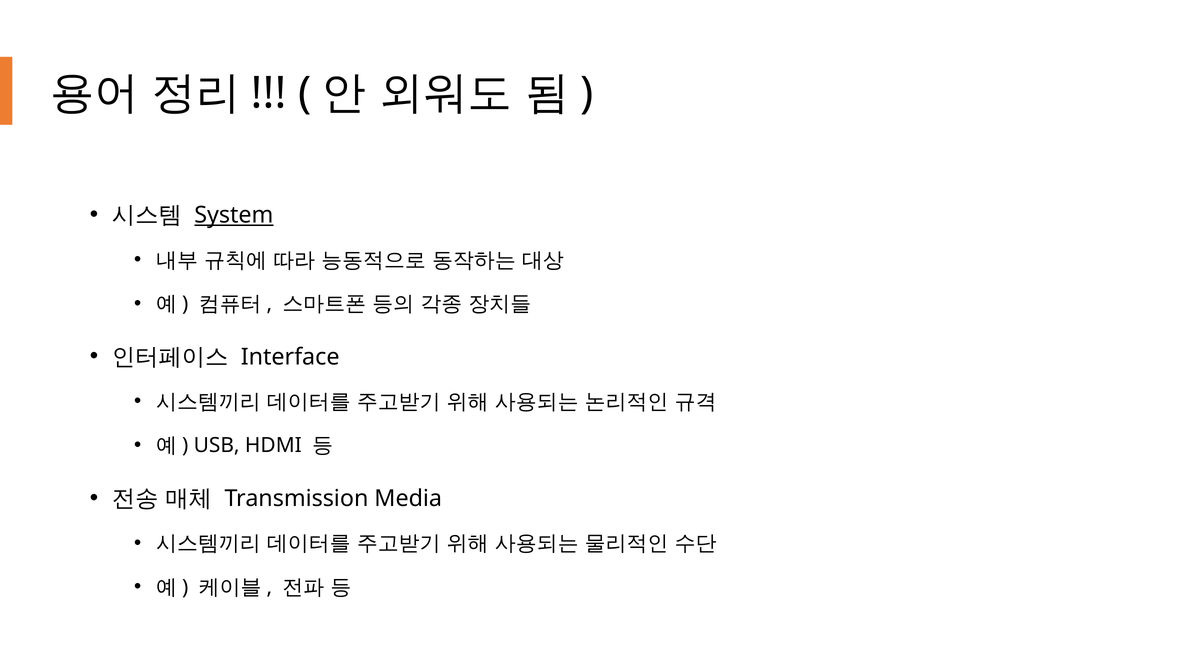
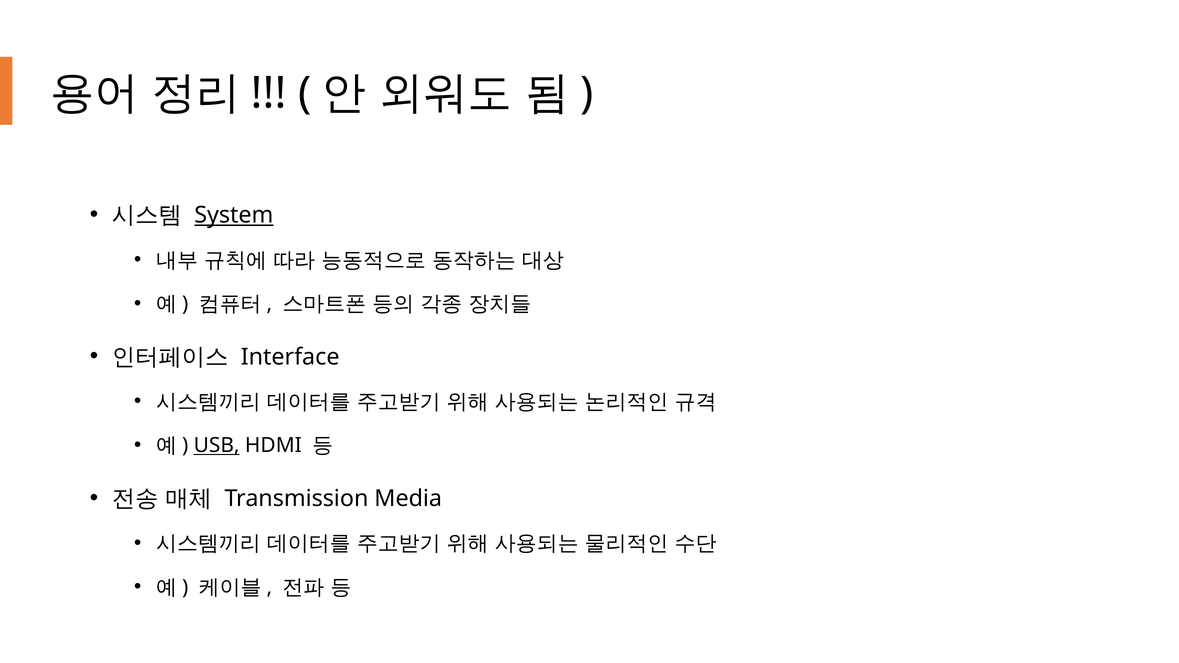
USB underline: none -> present
